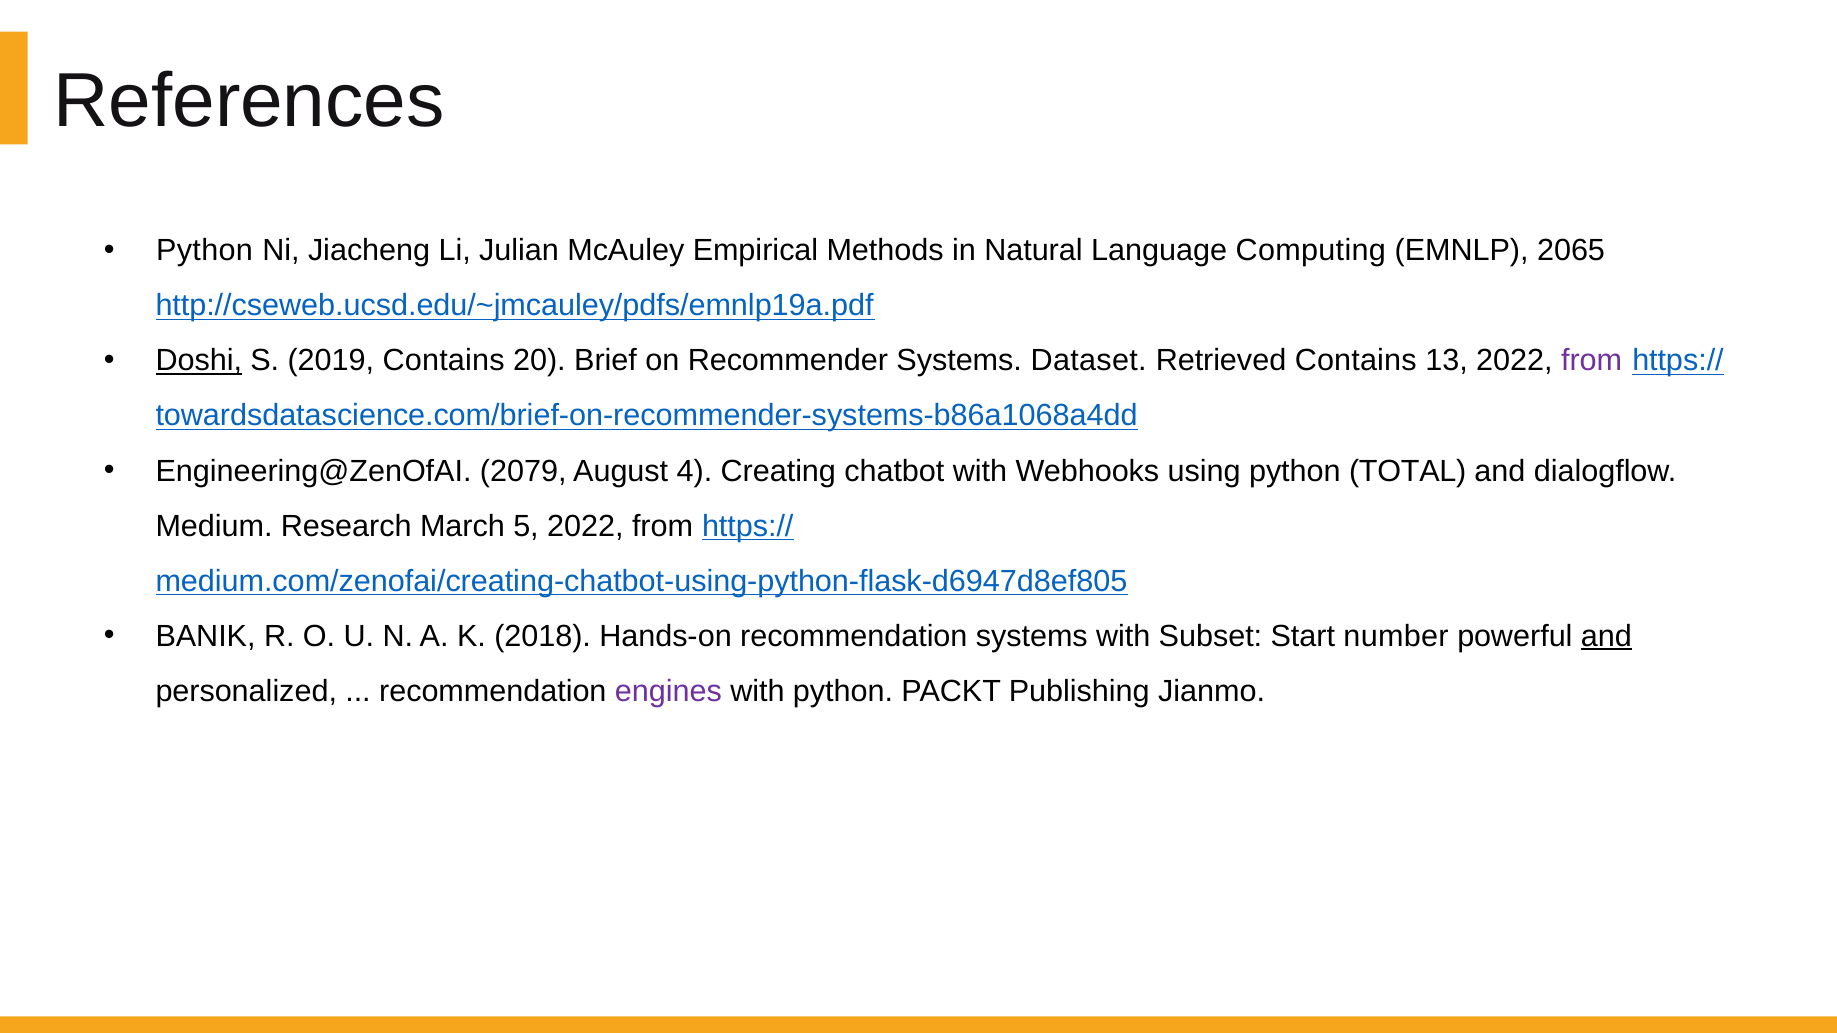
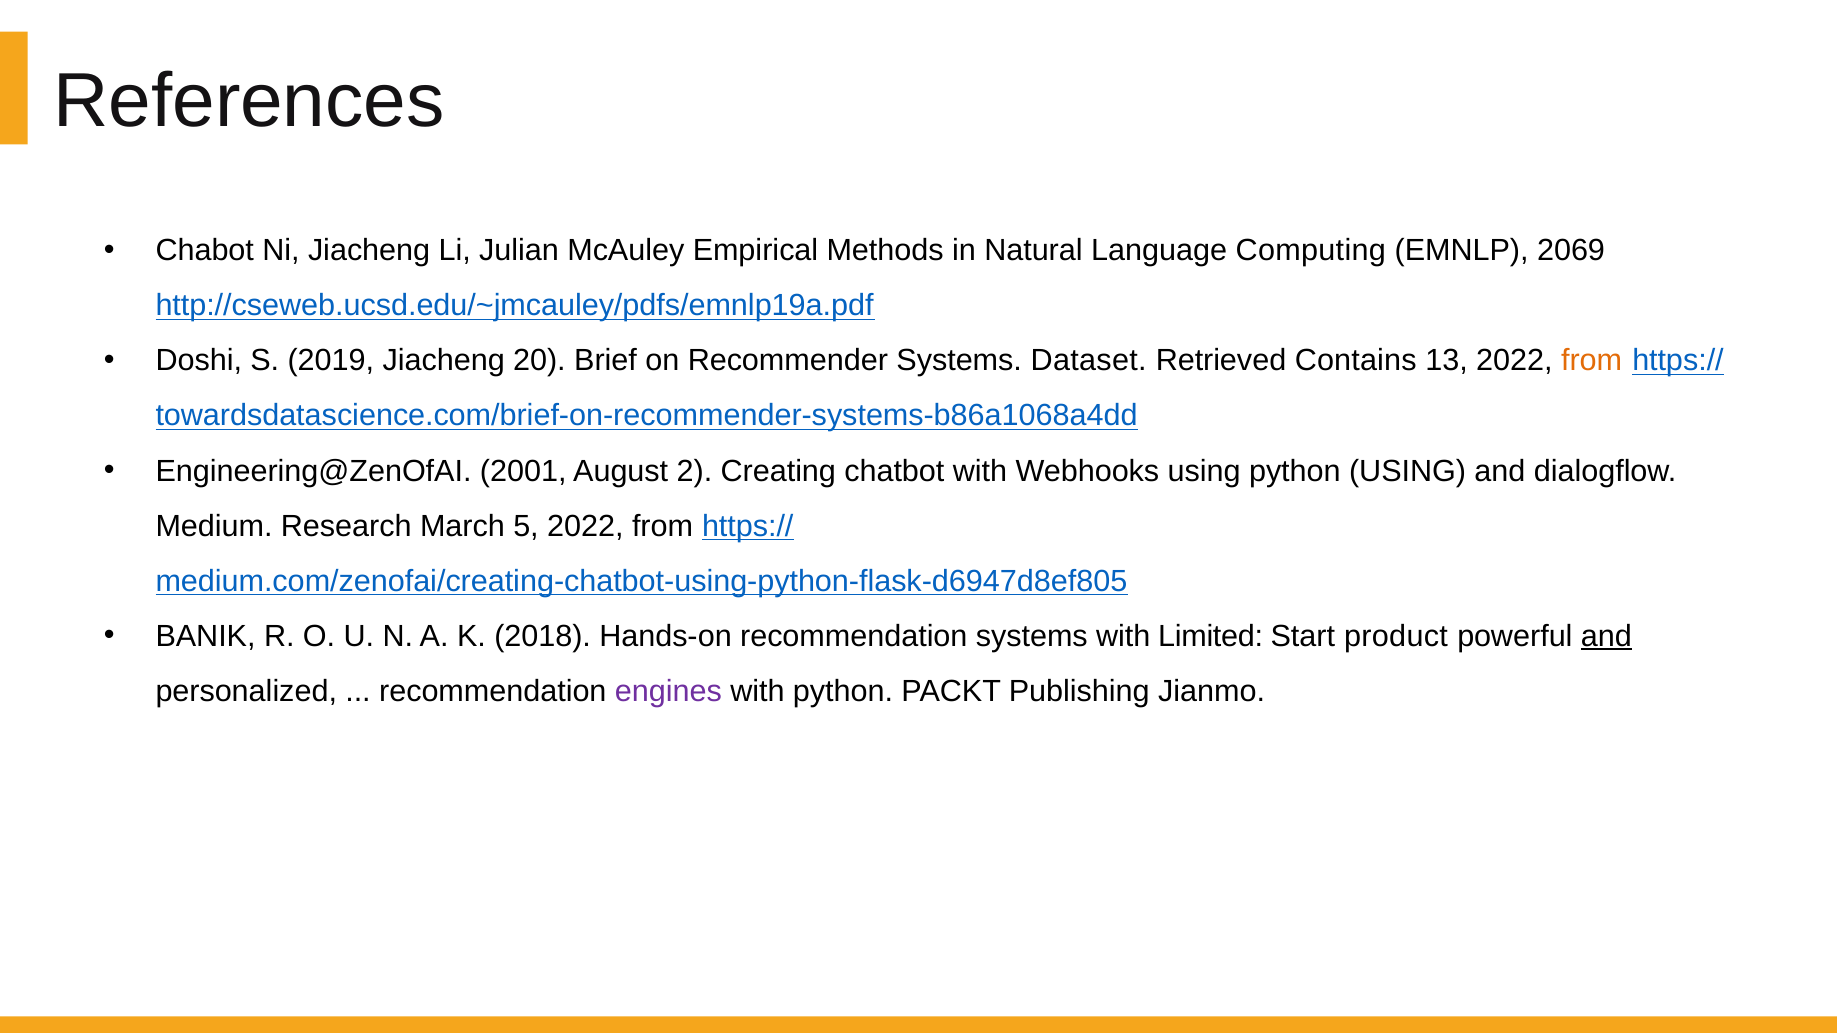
Python at (205, 251): Python -> Chabot
2065: 2065 -> 2069
Doshi underline: present -> none
2019 Contains: Contains -> Jiacheng
from at (1592, 361) colour: purple -> orange
2079: 2079 -> 2001
4: 4 -> 2
python TOTAL: TOTAL -> USING
Subset: Subset -> Limited
number: number -> product
